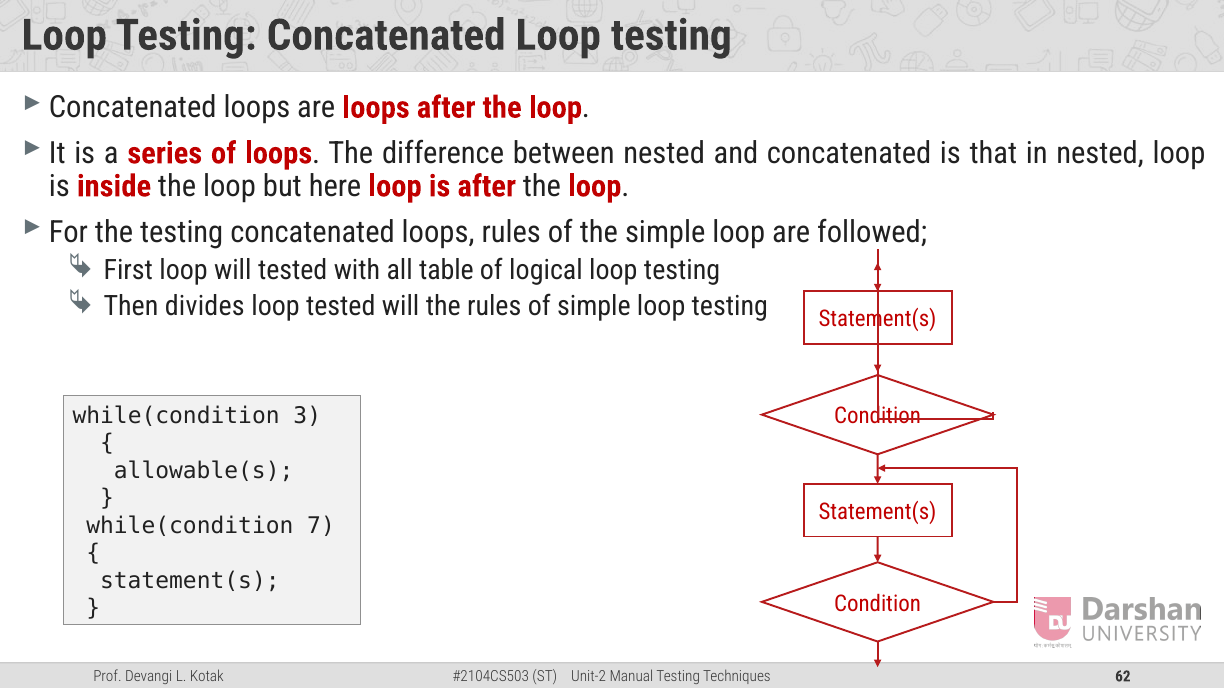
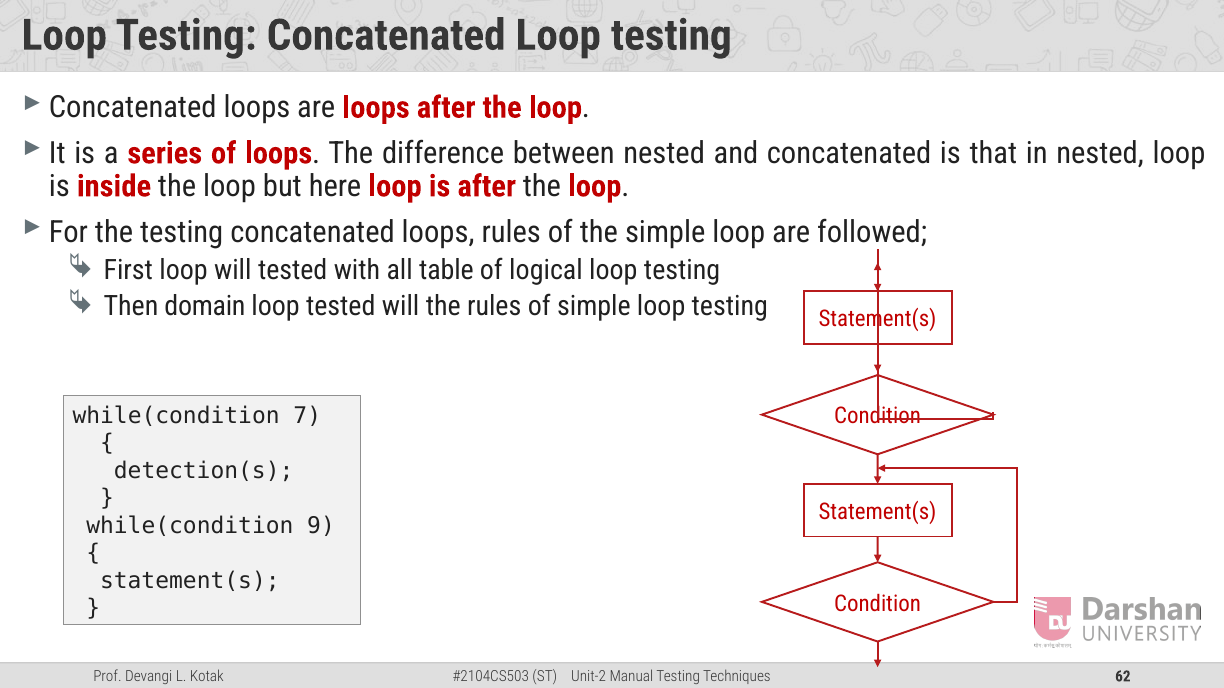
divides: divides -> domain
3: 3 -> 7
allowable(s: allowable(s -> detection(s
7: 7 -> 9
